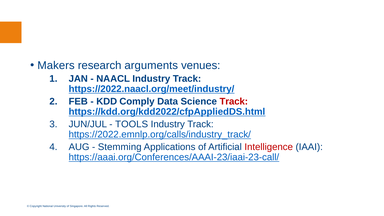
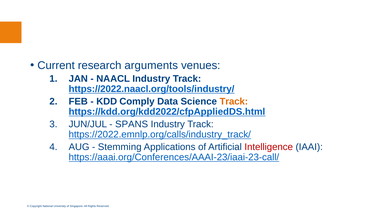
Makers: Makers -> Current
https://2022.naacl.org/meet/industry/: https://2022.naacl.org/meet/industry/ -> https://2022.naacl.org/tools/industry/
Track at (234, 101) colour: red -> orange
TOOLS: TOOLS -> SPANS
